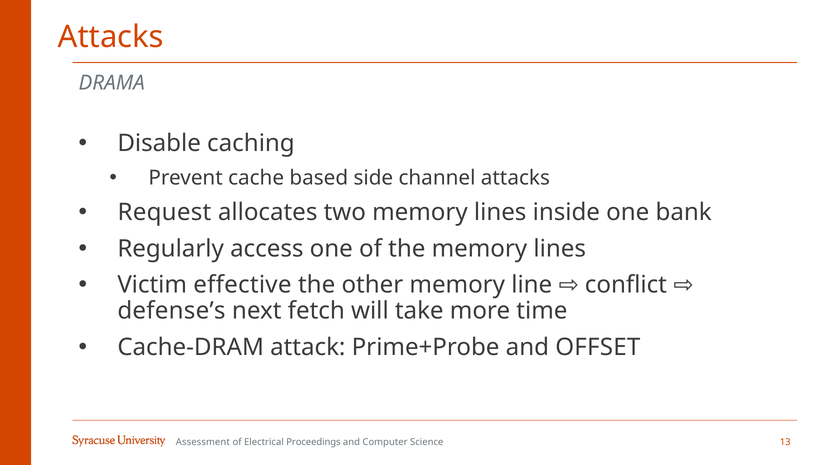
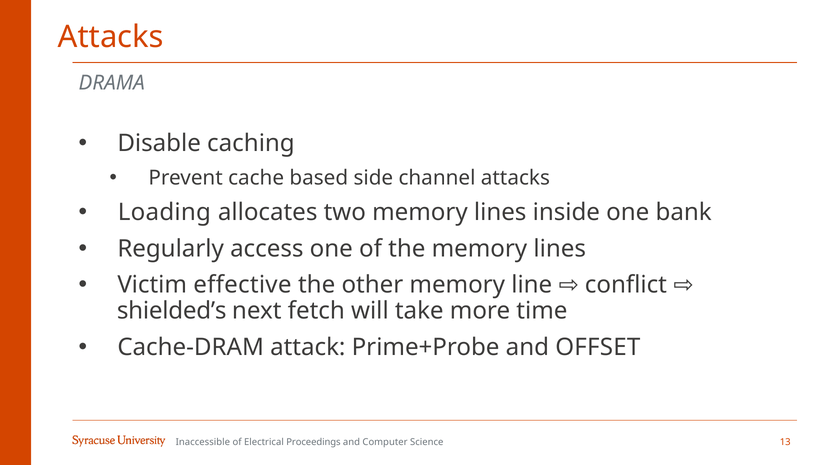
Request: Request -> Loading
defense’s: defense’s -> shielded’s
Assessment: Assessment -> Inaccessible
